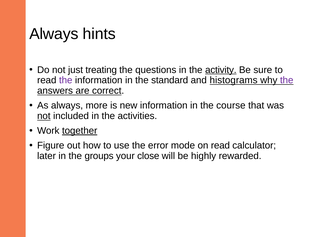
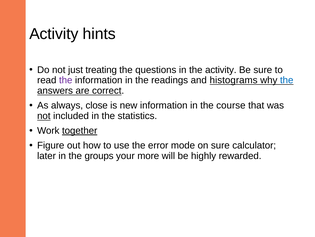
Always at (54, 34): Always -> Activity
activity at (221, 70) underline: present -> none
standard: standard -> readings
the at (287, 80) colour: purple -> blue
more: more -> close
activities: activities -> statistics
on read: read -> sure
close: close -> more
